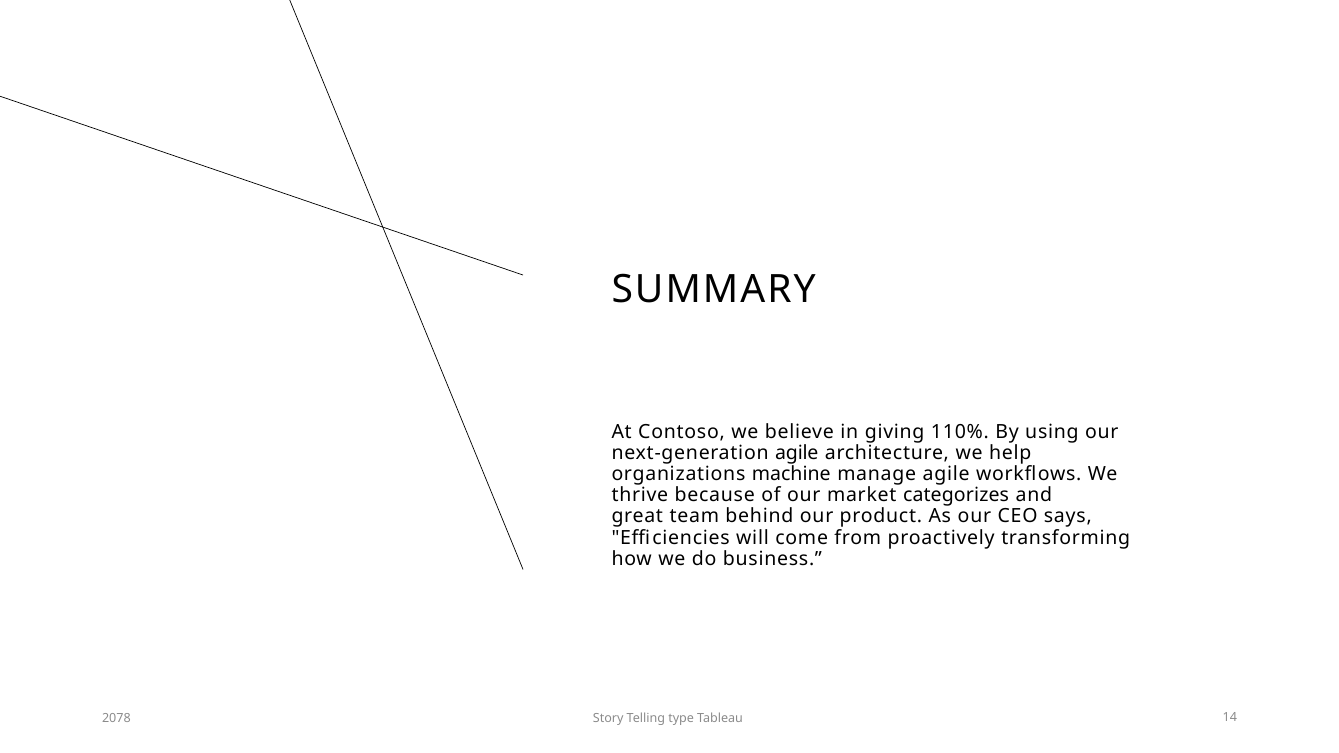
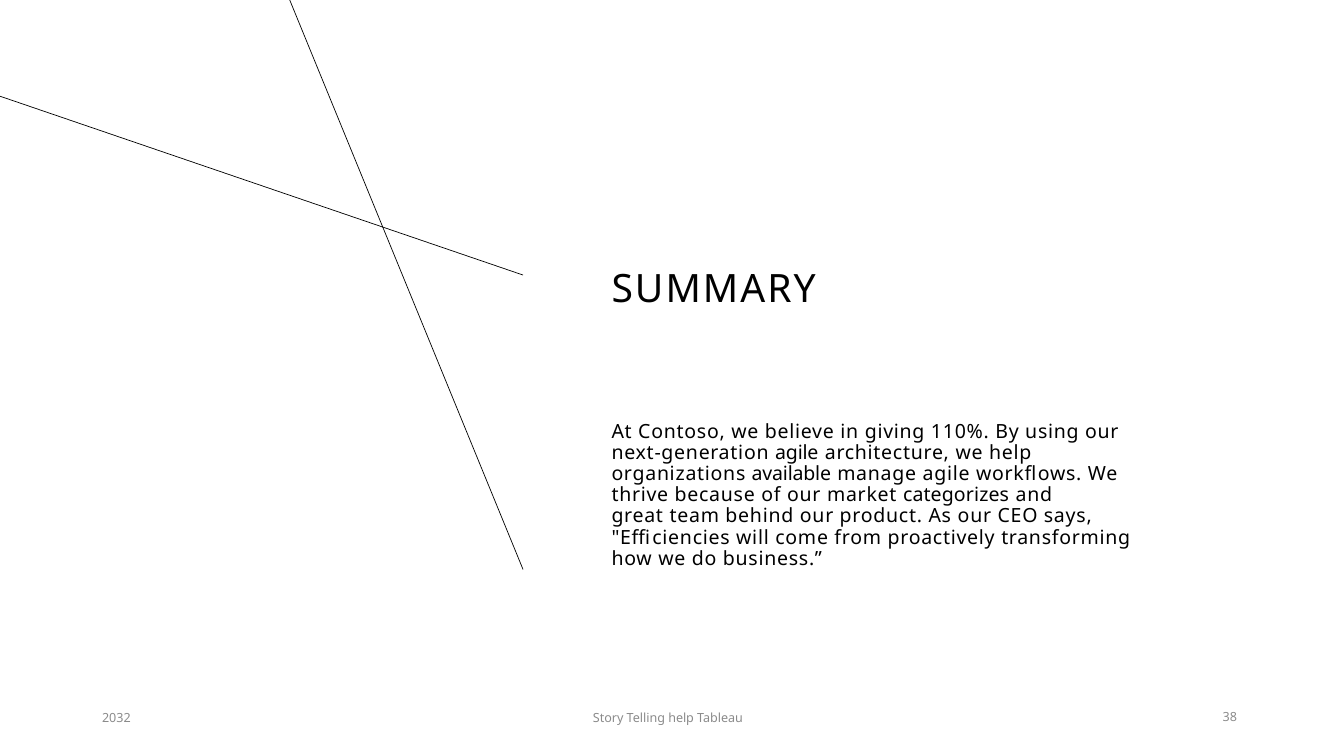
machine: machine -> available
2078: 2078 -> 2032
Telling type: type -> help
14: 14 -> 38
